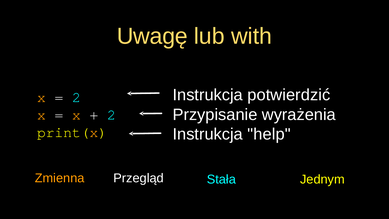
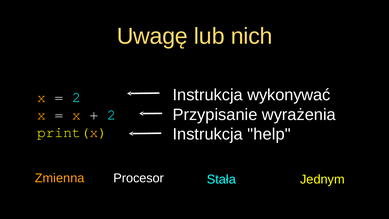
with: with -> nich
potwierdzić: potwierdzić -> wykonywać
Przegląd: Przegląd -> Procesor
